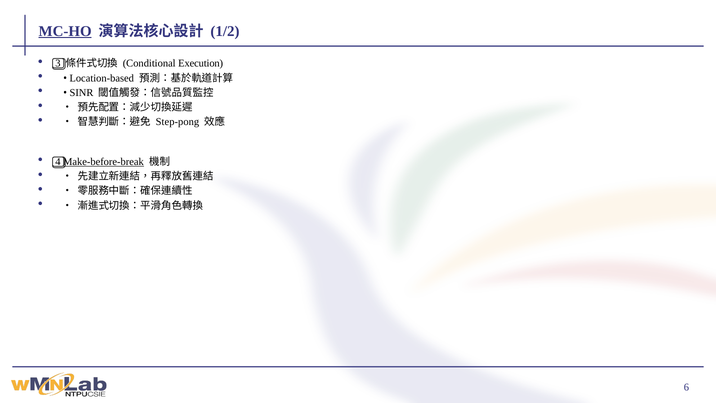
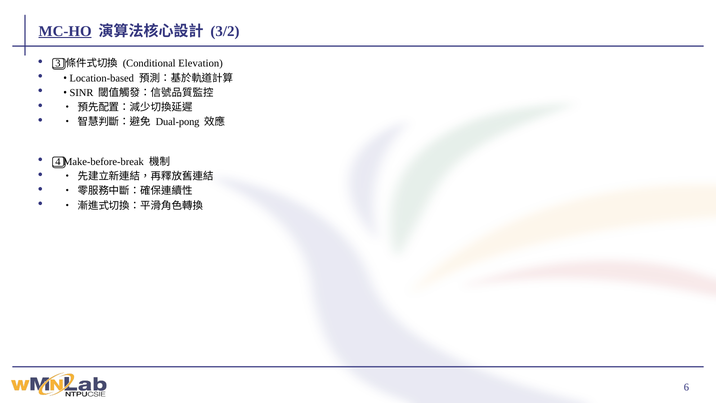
1/2: 1/2 -> 3/2
Execution: Execution -> Elevation
Step-pong: Step-pong -> Dual-pong
Make-before-break underline: present -> none
